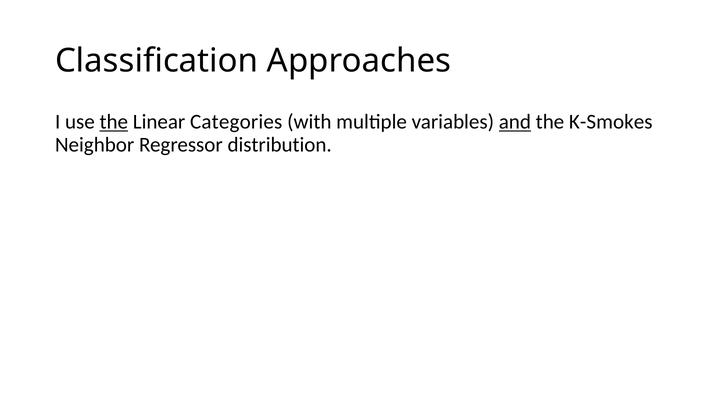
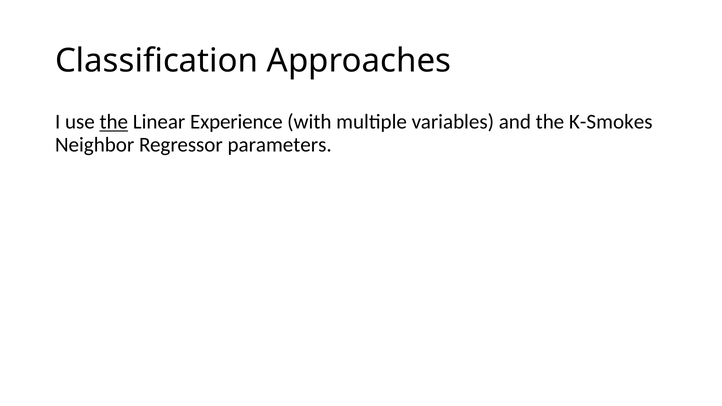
Categories: Categories -> Experience
and underline: present -> none
distribution: distribution -> parameters
